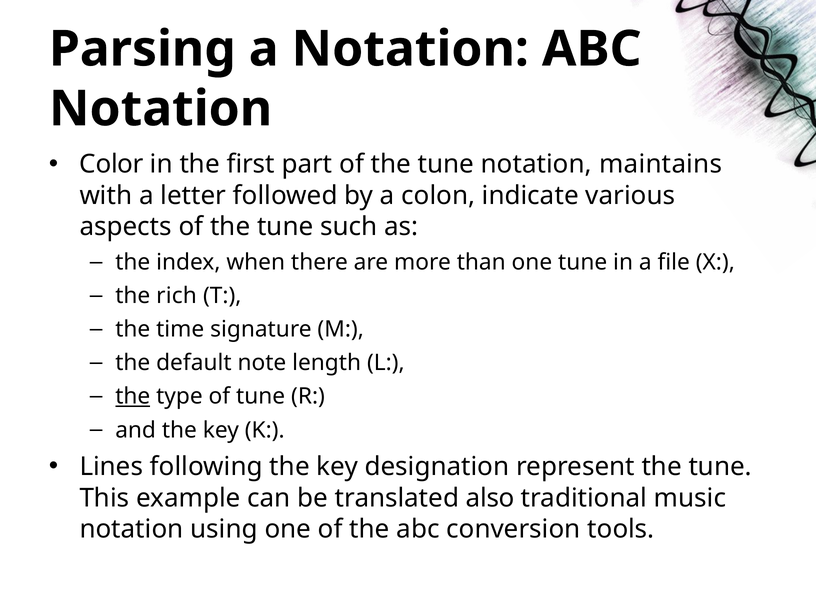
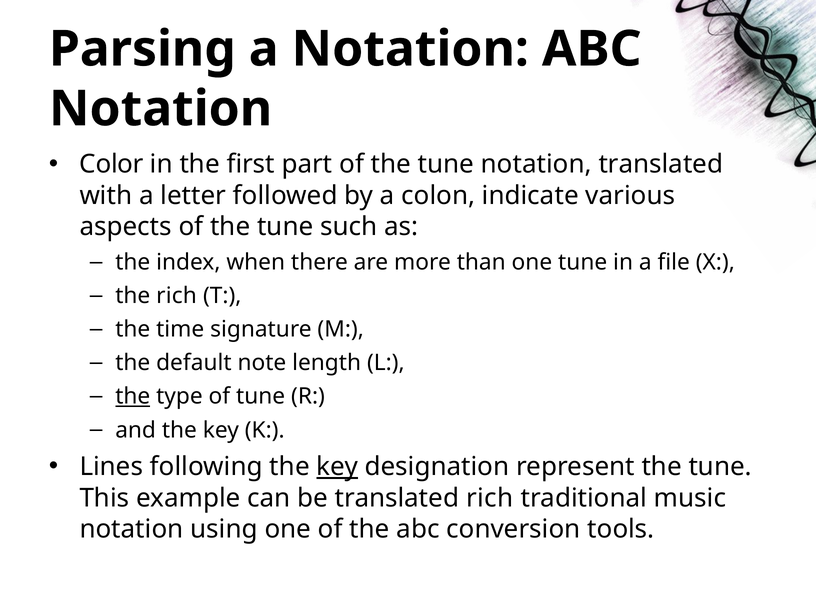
notation maintains: maintains -> translated
key at (337, 467) underline: none -> present
translated also: also -> rich
